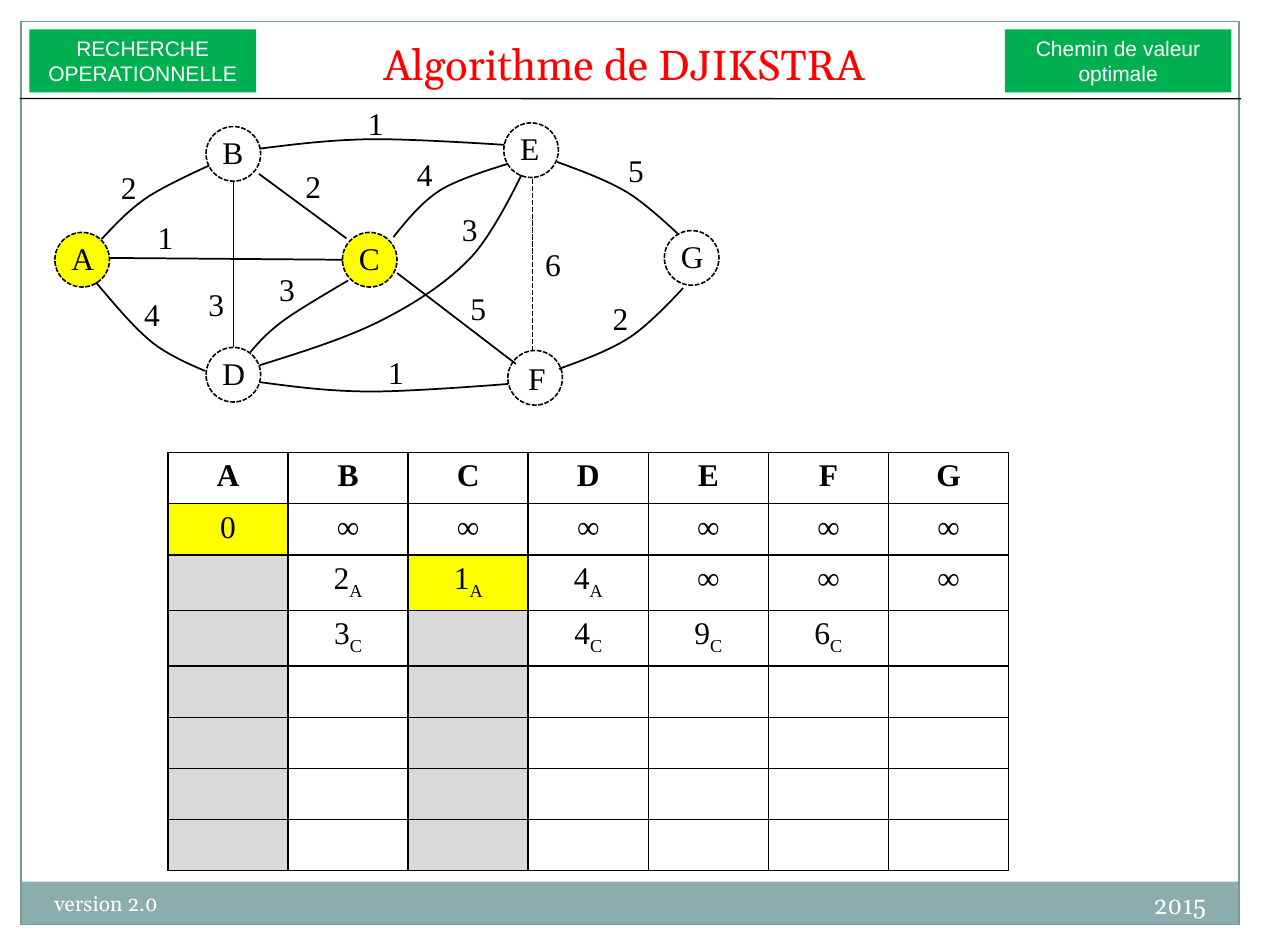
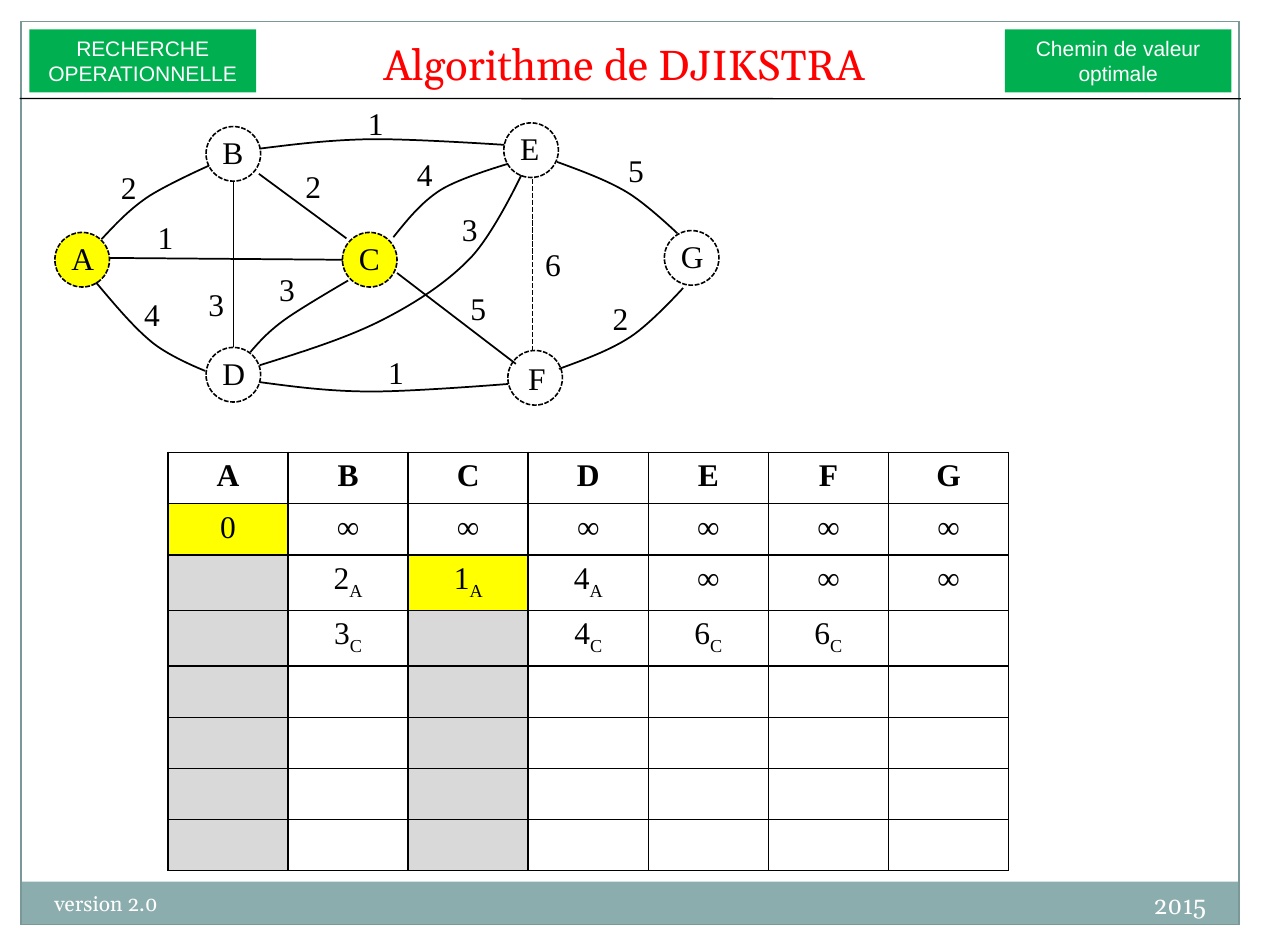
4 C 9: 9 -> 6
